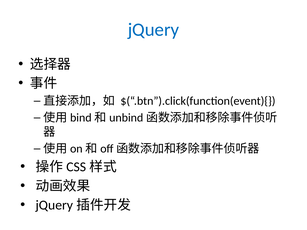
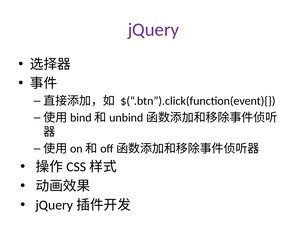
jQuery colour: blue -> purple
